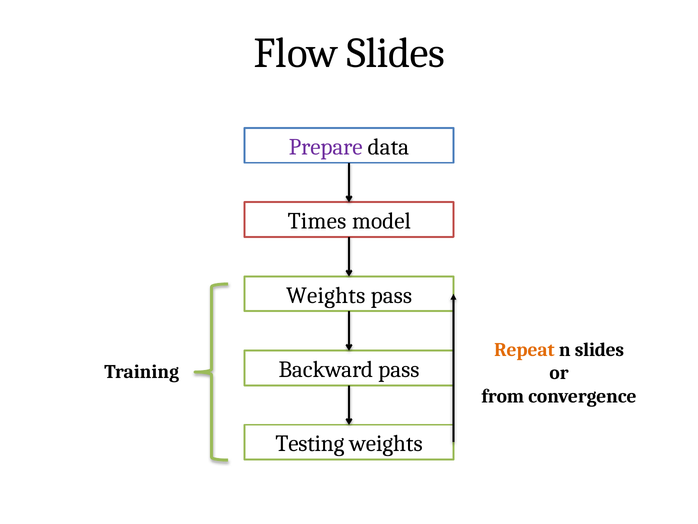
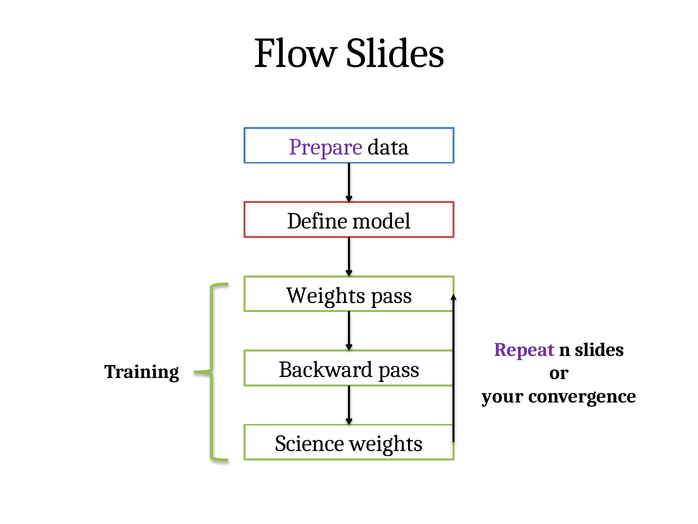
Times: Times -> Define
Repeat colour: orange -> purple
from: from -> your
Testing: Testing -> Science
